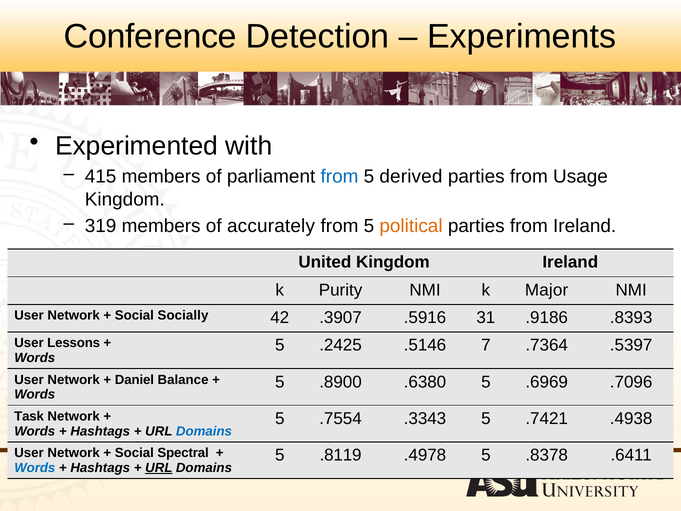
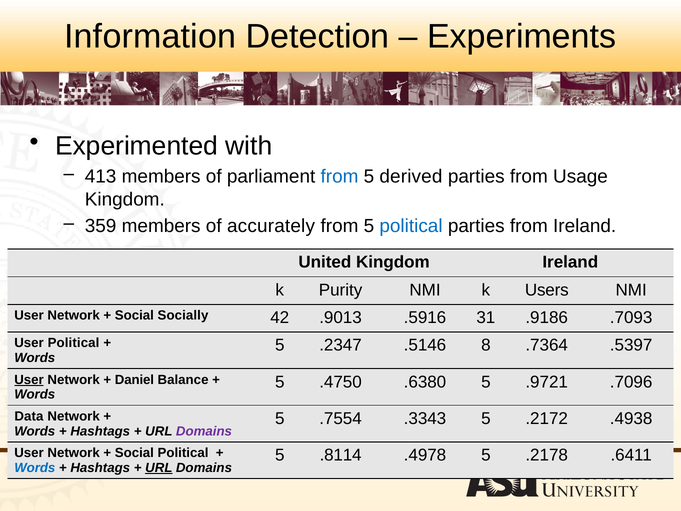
Conference: Conference -> Information
415: 415 -> 413
319: 319 -> 359
political at (411, 226) colour: orange -> blue
Major: Major -> Users
.3907: .3907 -> .9013
.8393: .8393 -> .7093
User Lessons: Lessons -> Political
.2425: .2425 -> .2347
7: 7 -> 8
User at (29, 380) underline: none -> present
.8900: .8900 -> .4750
.6969: .6969 -> .9721
Task: Task -> Data
.7421: .7421 -> .2172
Domains at (204, 431) colour: blue -> purple
Social Spectral: Spectral -> Political
.8119: .8119 -> .8114
.8378: .8378 -> .2178
